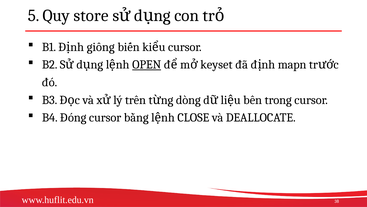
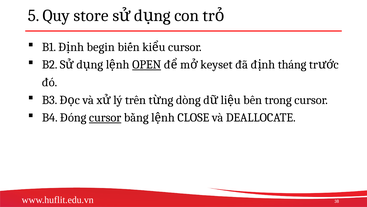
giống: giống -> begin
mapn: mapn -> tháng
cursor at (105, 117) underline: none -> present
